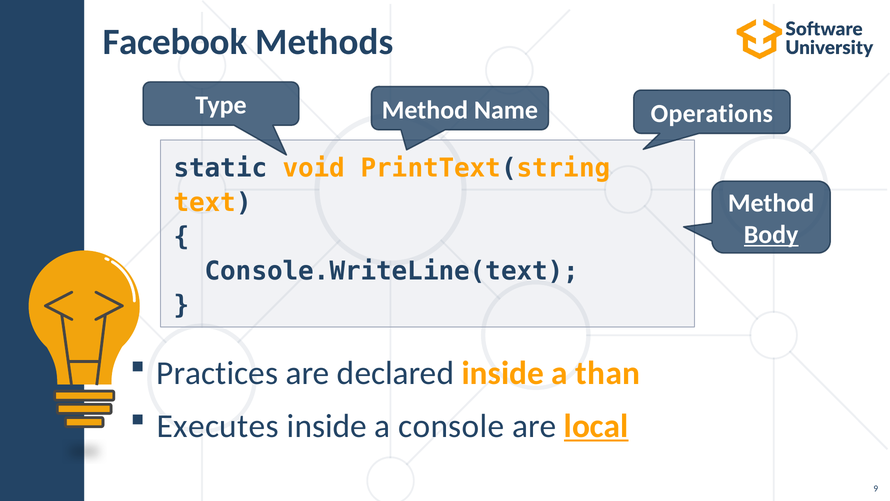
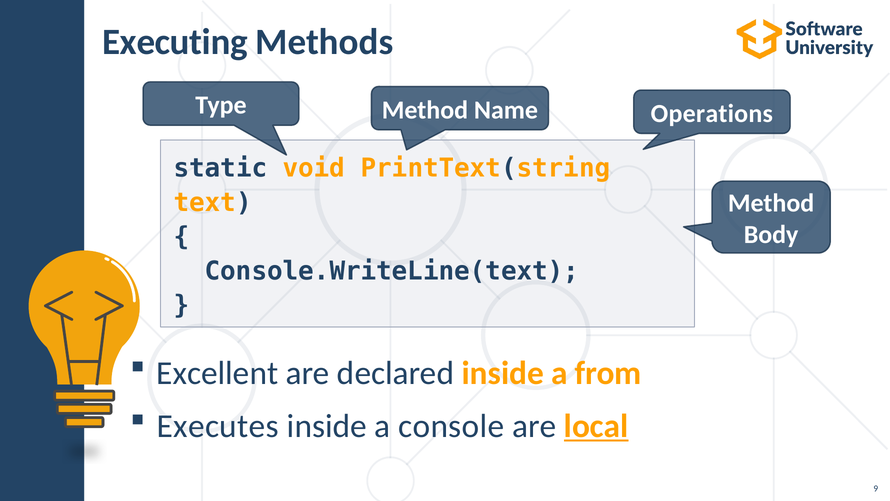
Facebook: Facebook -> Executing
Body underline: present -> none
Practices: Practices -> Excellent
than: than -> from
